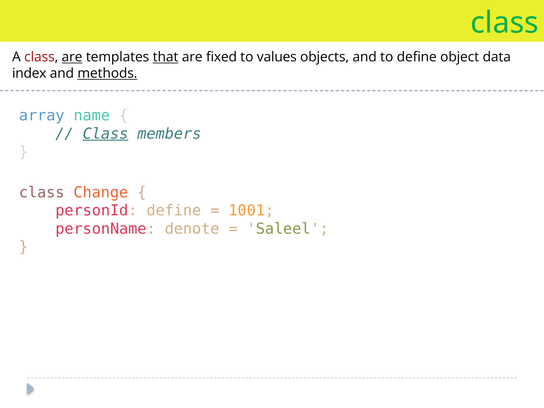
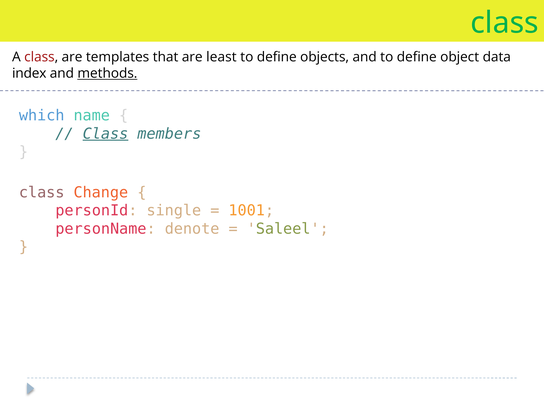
are at (72, 57) underline: present -> none
that underline: present -> none
fixed: fixed -> least
values at (277, 57): values -> define
array: array -> which
personId define: define -> single
